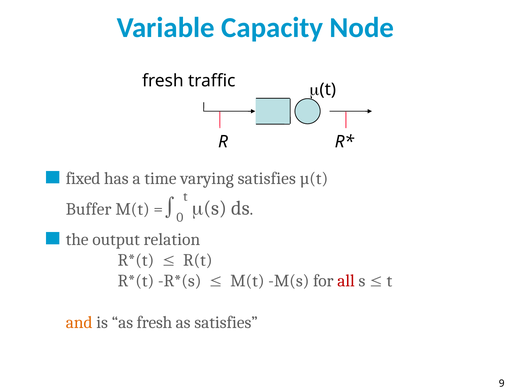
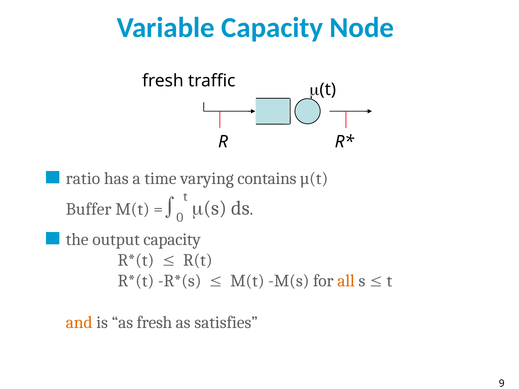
fixed: fixed -> ratio
varying satisfies: satisfies -> contains
output relation: relation -> capacity
all colour: red -> orange
